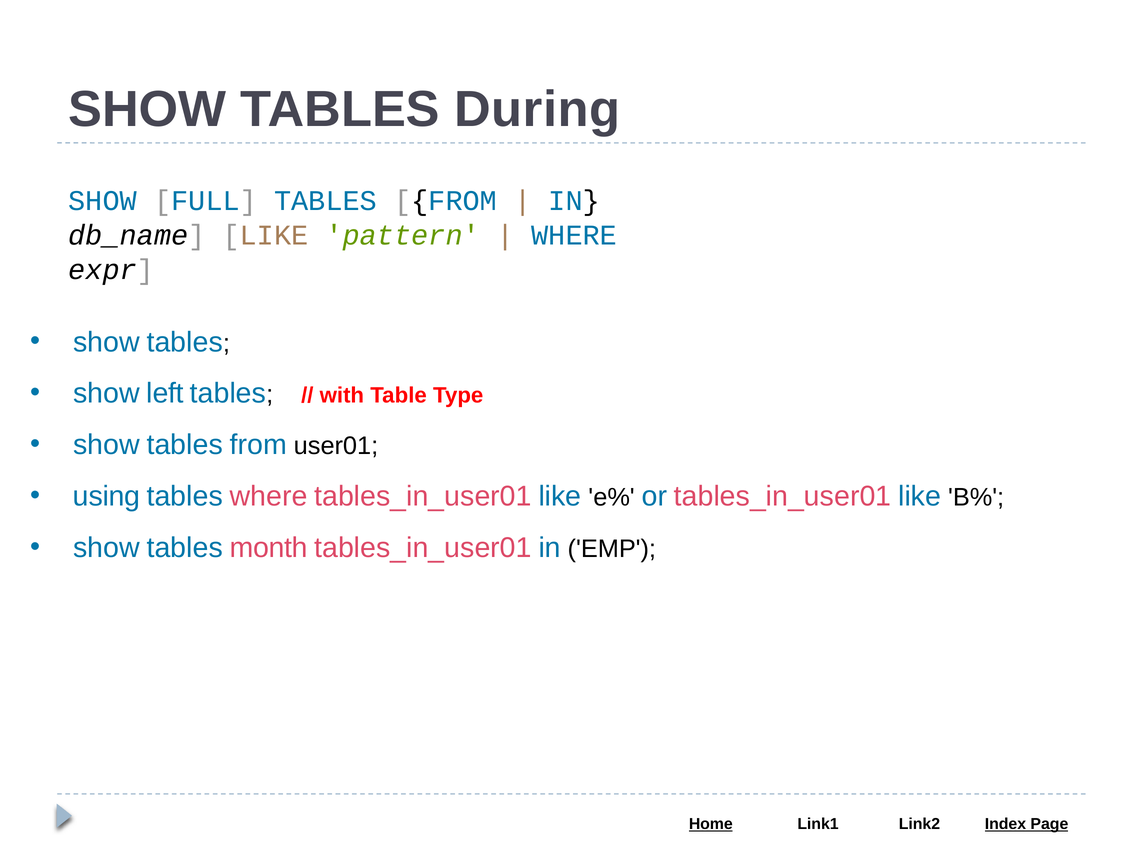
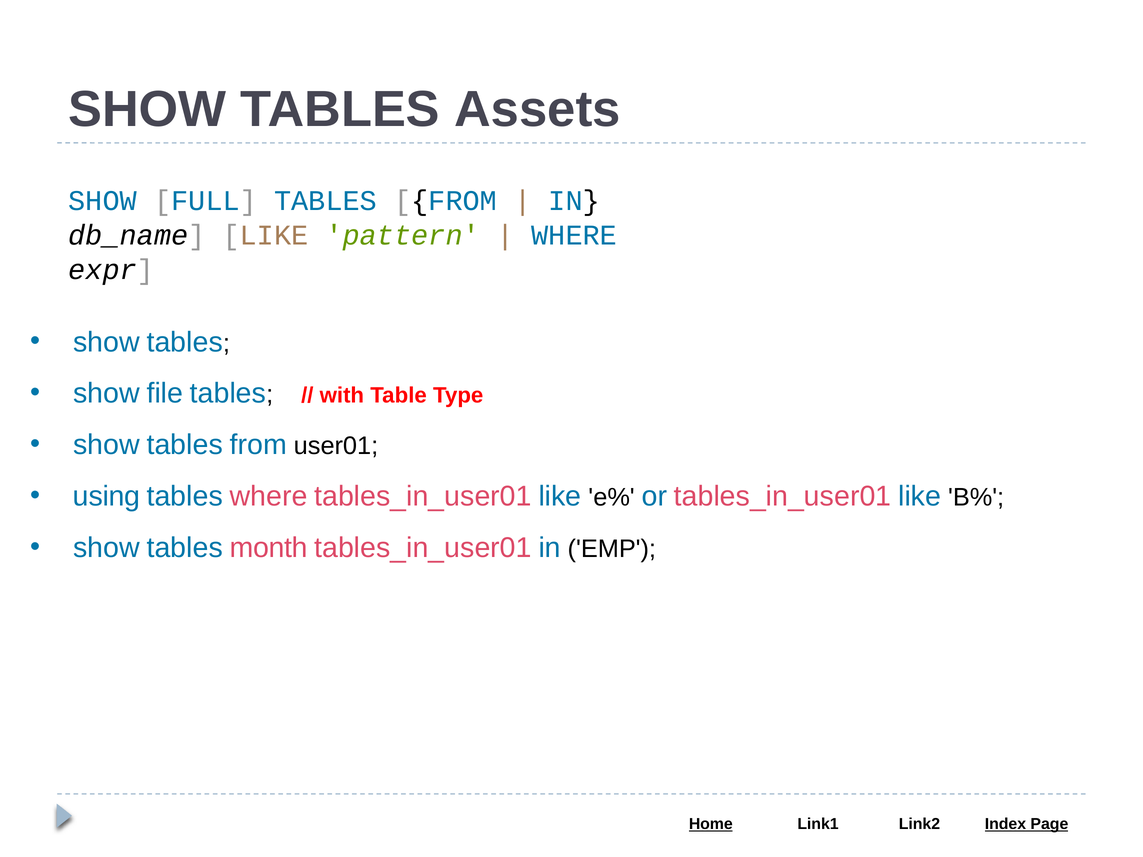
During: During -> Assets
left: left -> file
